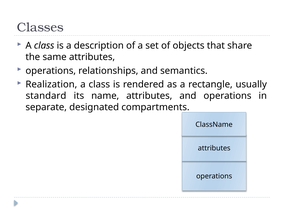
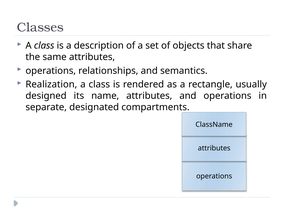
standard: standard -> designed
